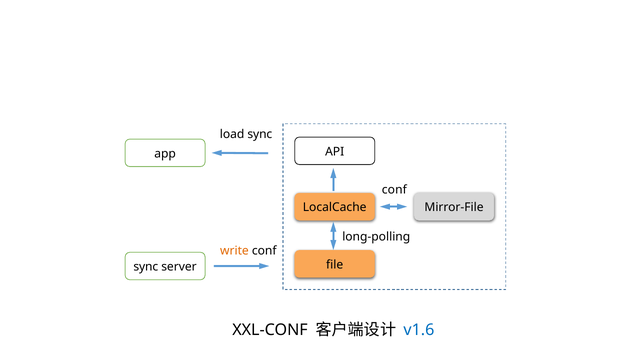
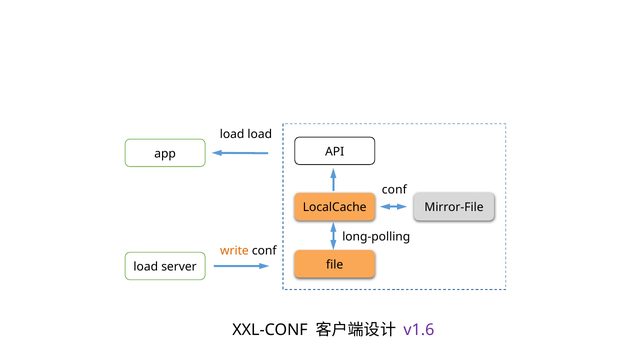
load sync: sync -> load
sync at (146, 267): sync -> load
v1.6 colour: blue -> purple
